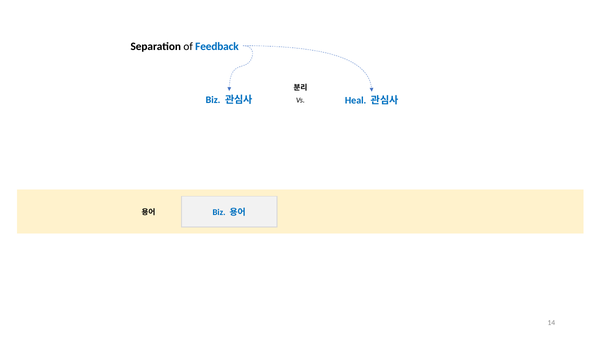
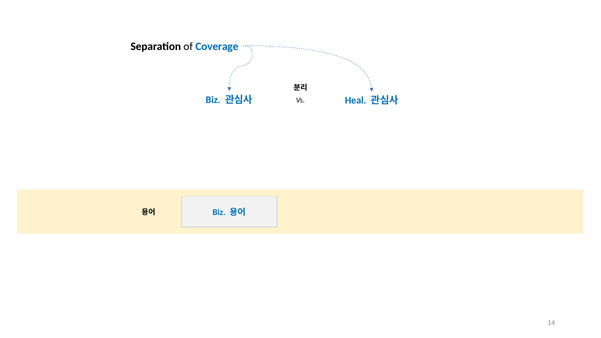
Feedback: Feedback -> Coverage
